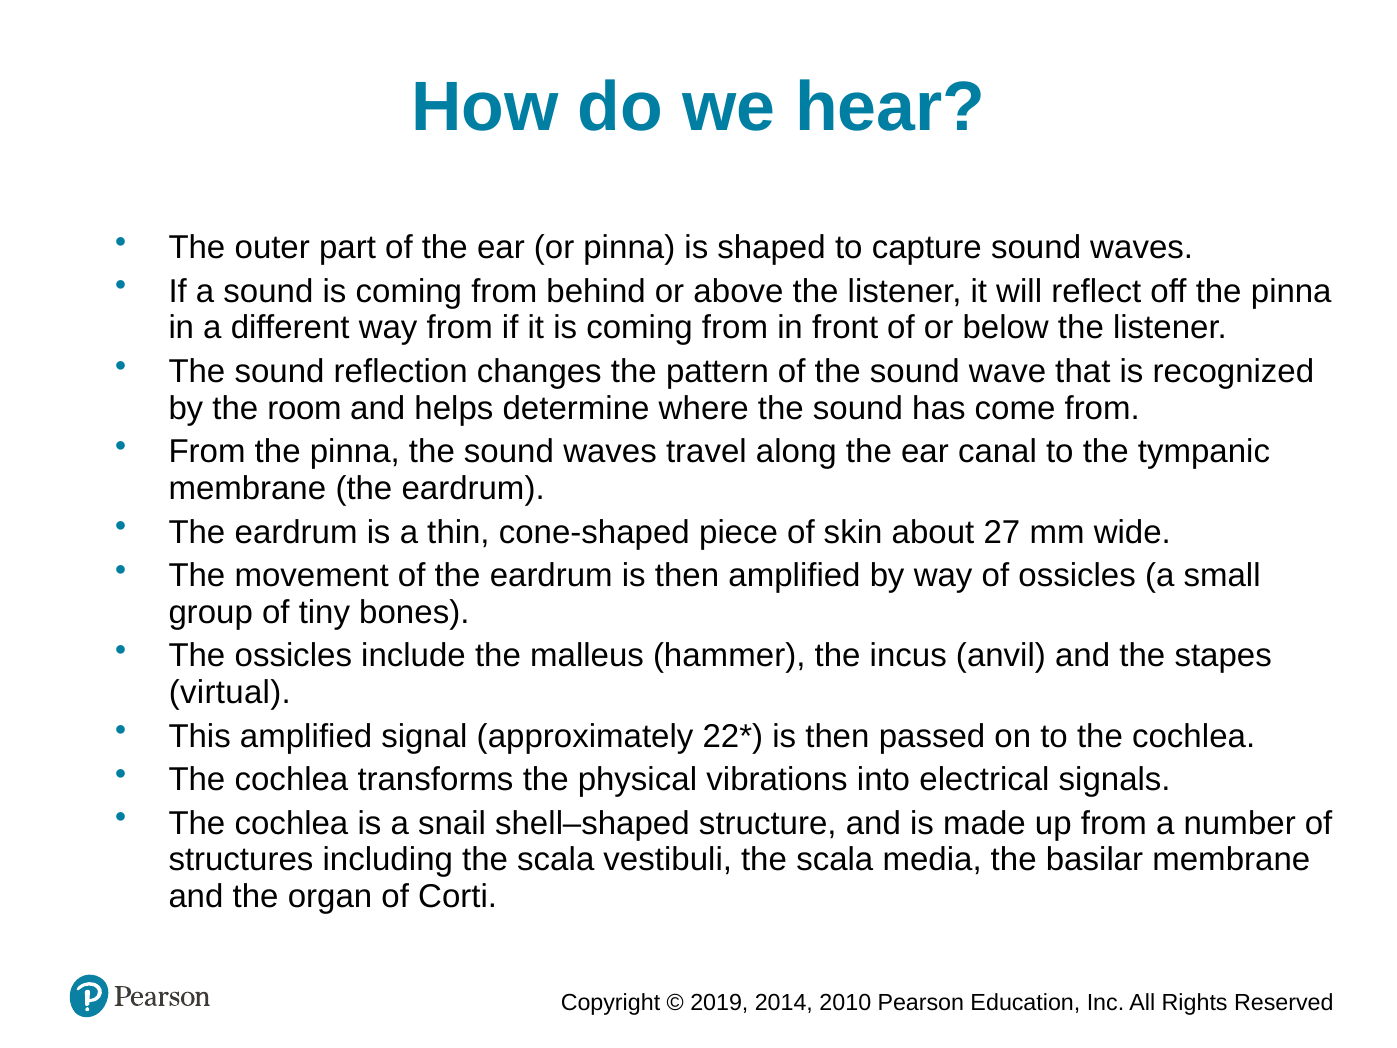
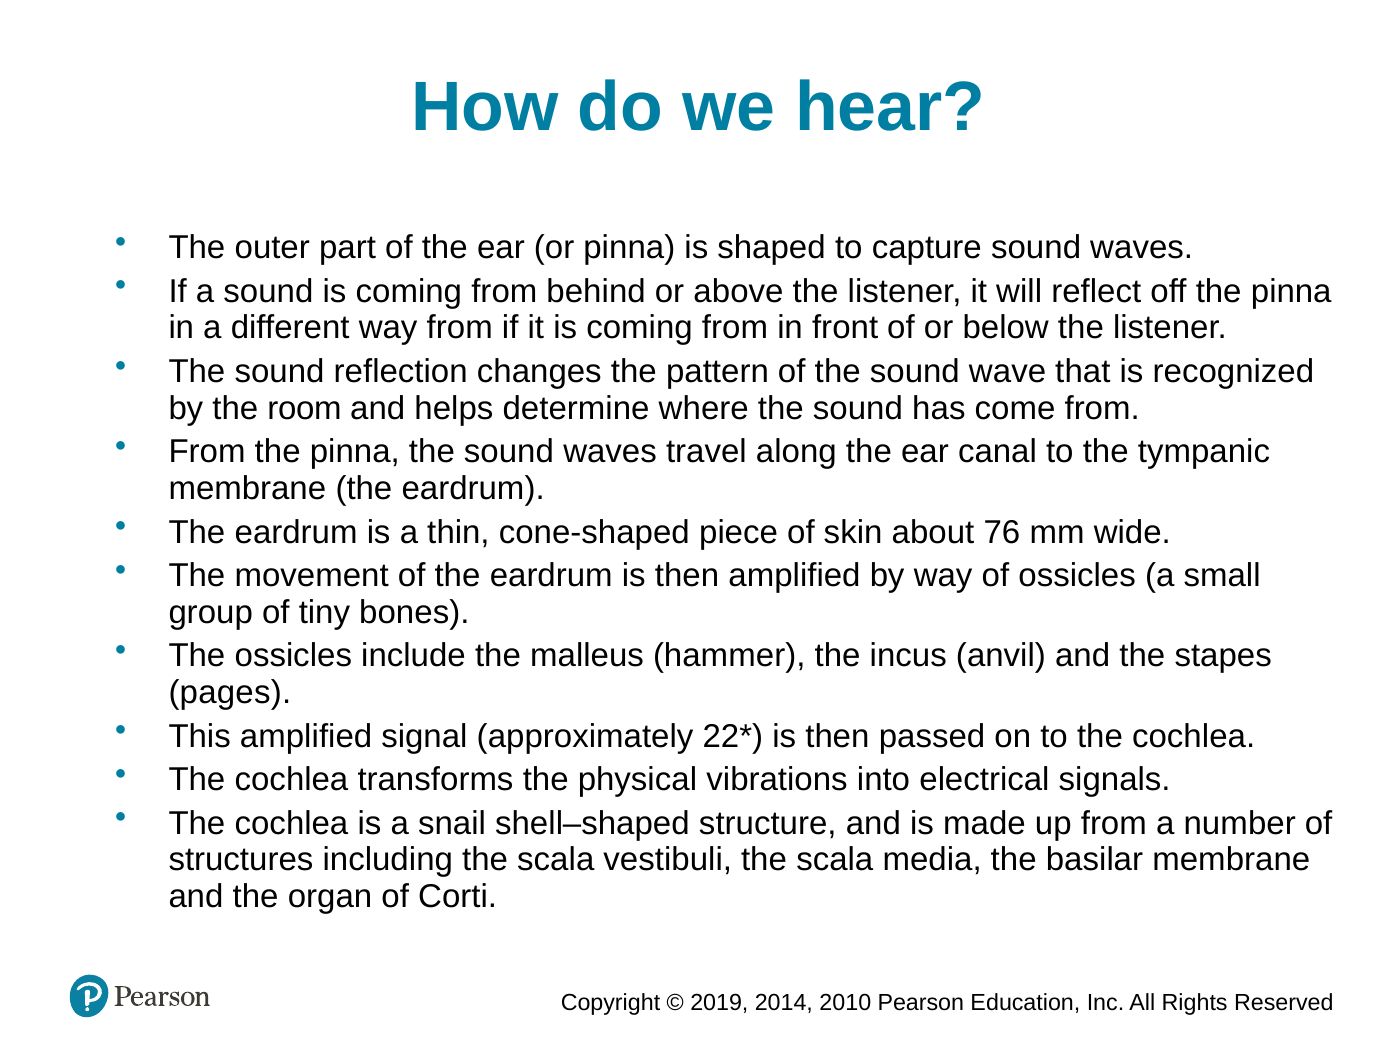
27: 27 -> 76
virtual: virtual -> pages
